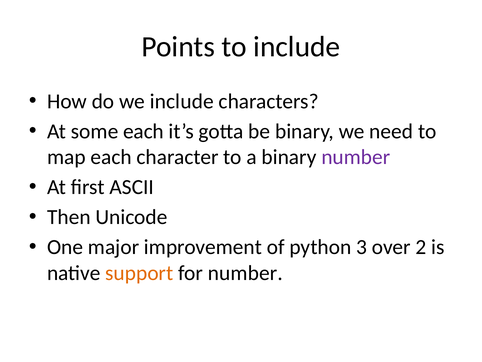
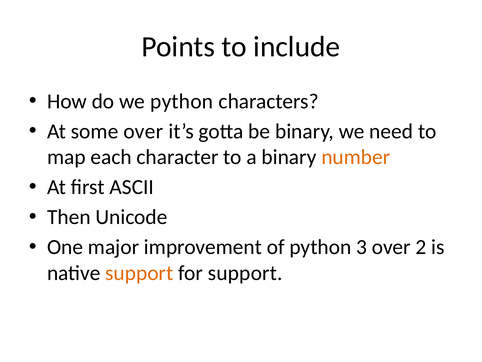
we include: include -> python
some each: each -> over
number at (356, 157) colour: purple -> orange
for number: number -> support
